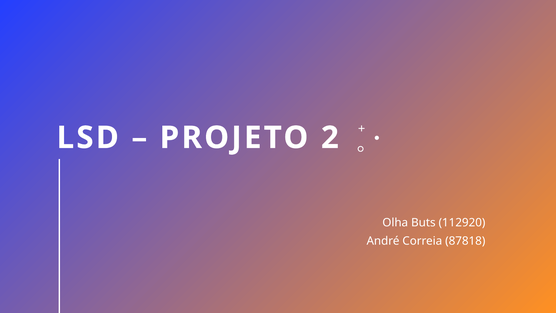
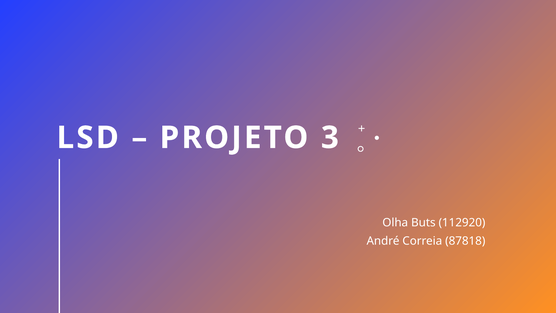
2: 2 -> 3
